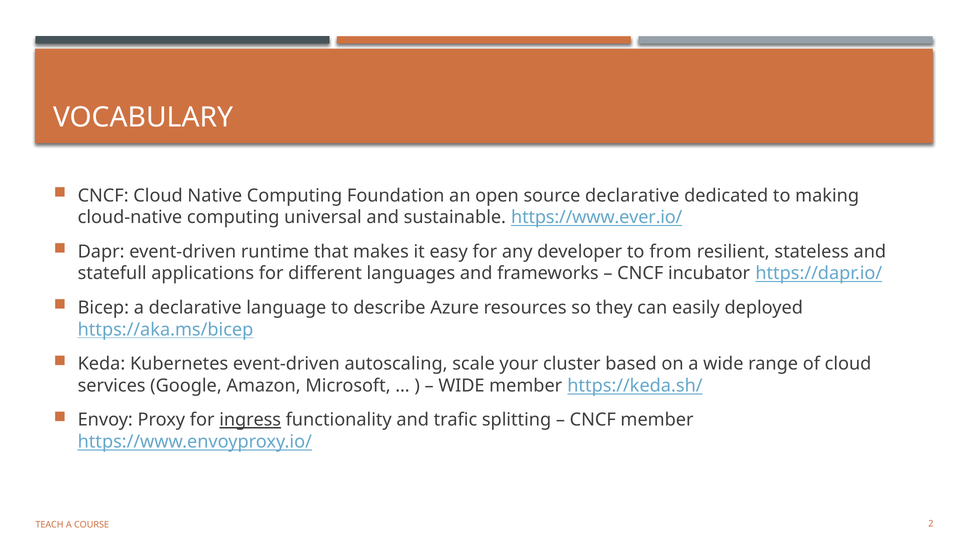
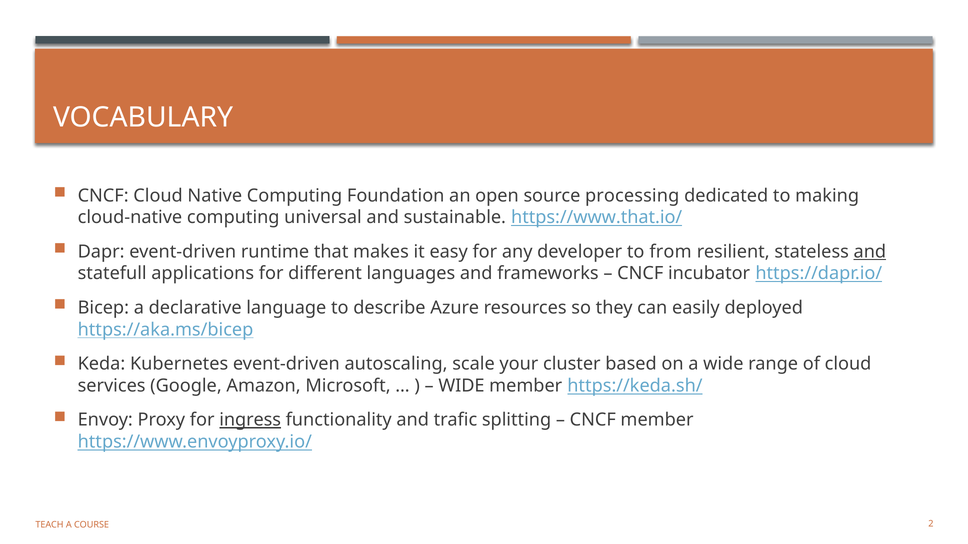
source declarative: declarative -> processing
https://www.ever.io/: https://www.ever.io/ -> https://www.that.io/
and at (870, 252) underline: none -> present
